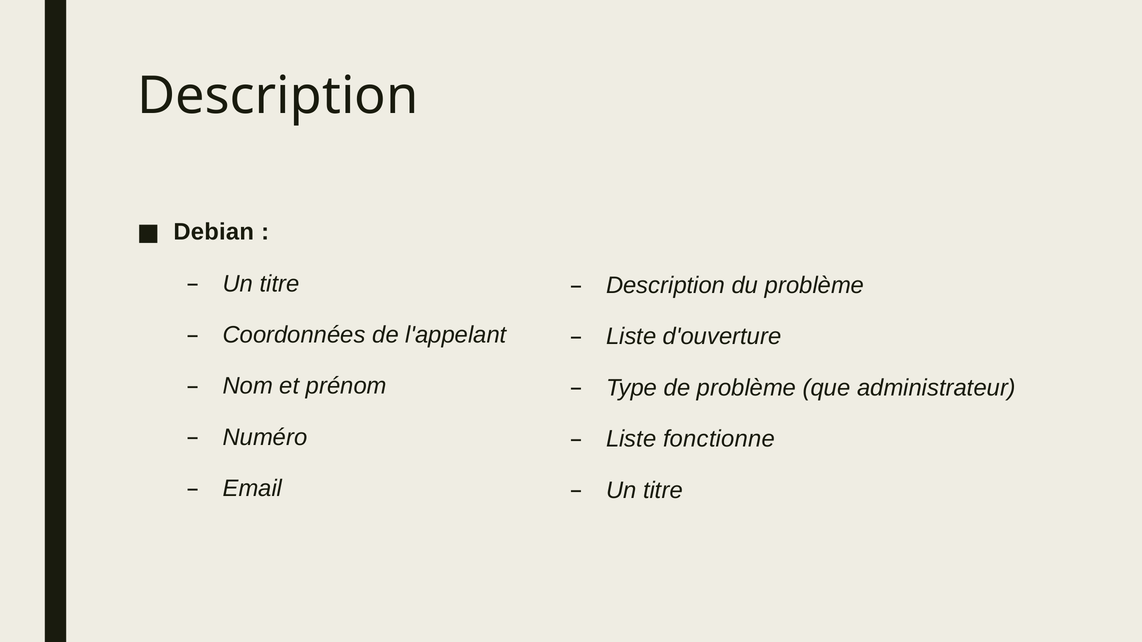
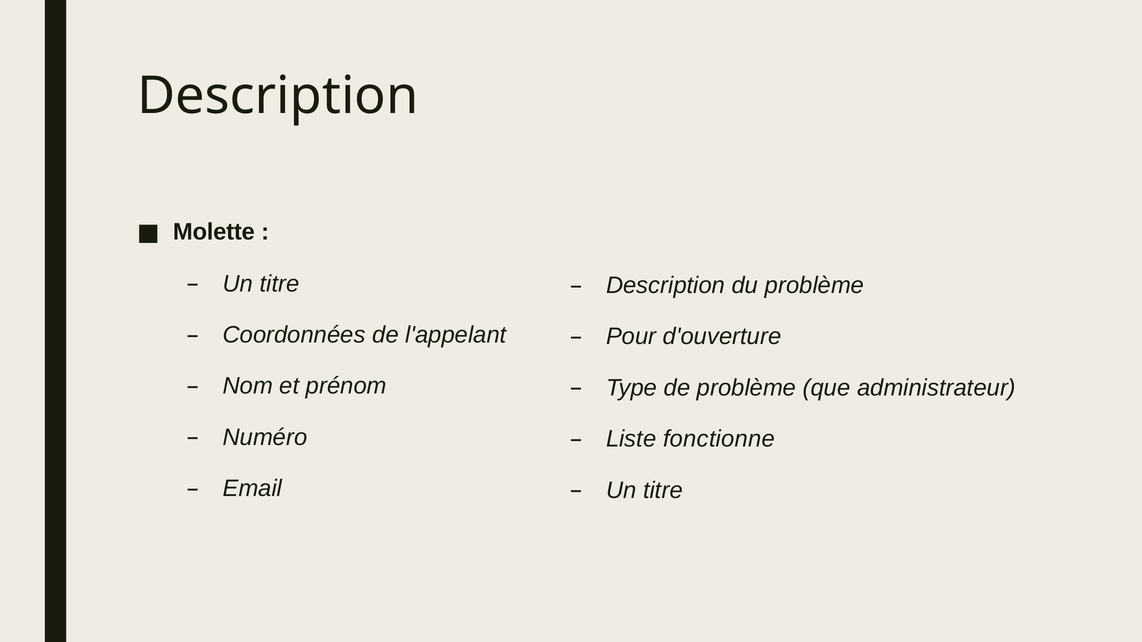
Debian: Debian -> Molette
Liste at (631, 337): Liste -> Pour
